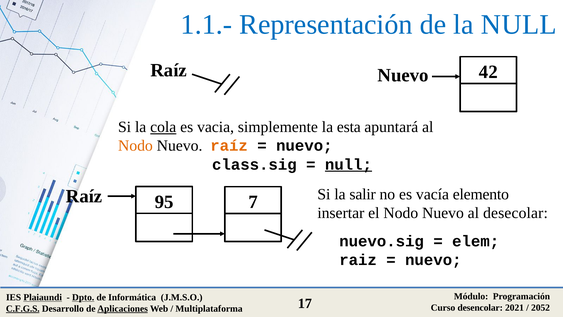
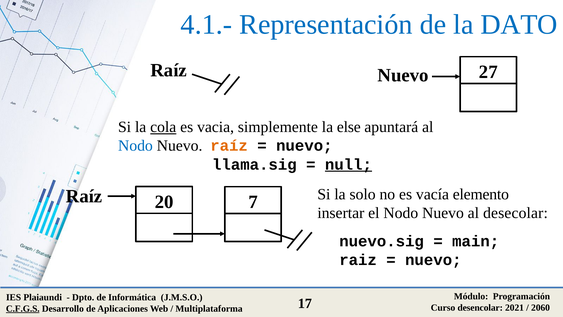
1.1.-: 1.1.- -> 4.1.-
la NULL: NULL -> DATO
42: 42 -> 27
esta: esta -> else
Nodo at (135, 146) colour: orange -> blue
class.sig: class.sig -> llama.sig
95: 95 -> 20
salir: salir -> solo
elem: elem -> main
Plaiaundi underline: present -> none
Dpto underline: present -> none
2052: 2052 -> 2060
Aplicaciones underline: present -> none
